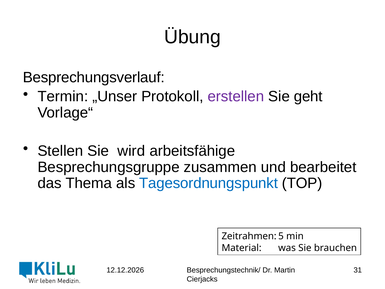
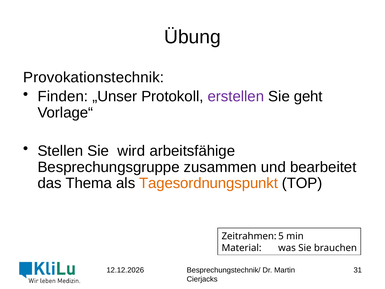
Besprechungsverlauf: Besprechungsverlauf -> Provokationstechnik
Termin: Termin -> Finden
Tagesordnungspunkt colour: blue -> orange
